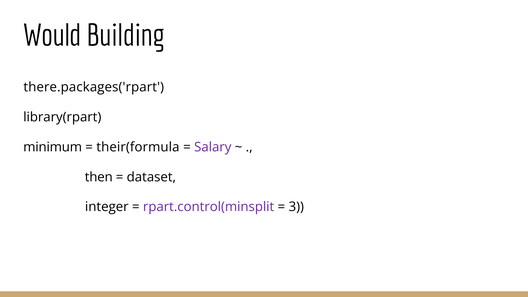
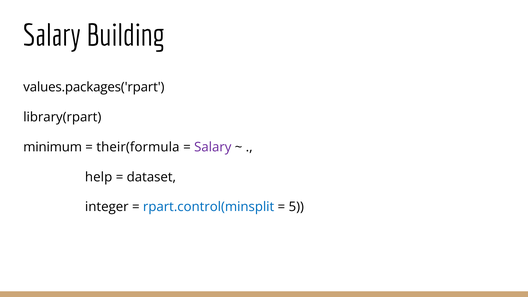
Would at (52, 36): Would -> Salary
there.packages('rpart: there.packages('rpart -> values.packages('rpart
then: then -> help
rpart.control(minsplit colour: purple -> blue
3: 3 -> 5
